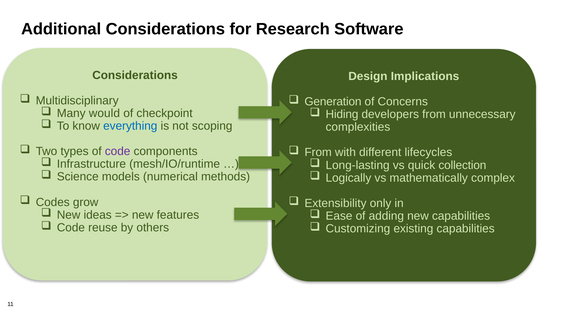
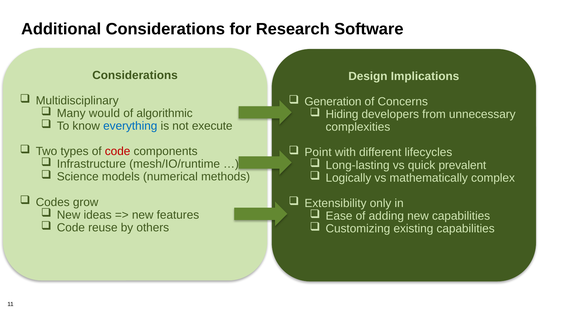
checkpoint: checkpoint -> algorithmic
scoping: scoping -> execute
code at (118, 151) colour: purple -> red
From at (318, 152): From -> Point
collection: collection -> prevalent
